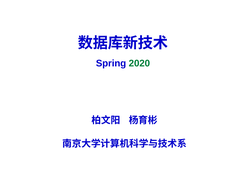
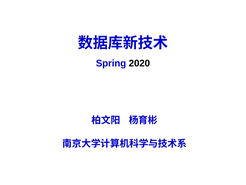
2020 colour: green -> black
